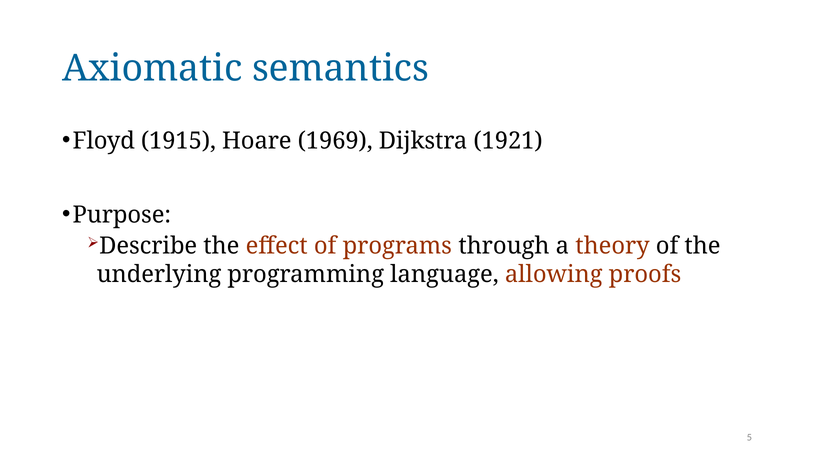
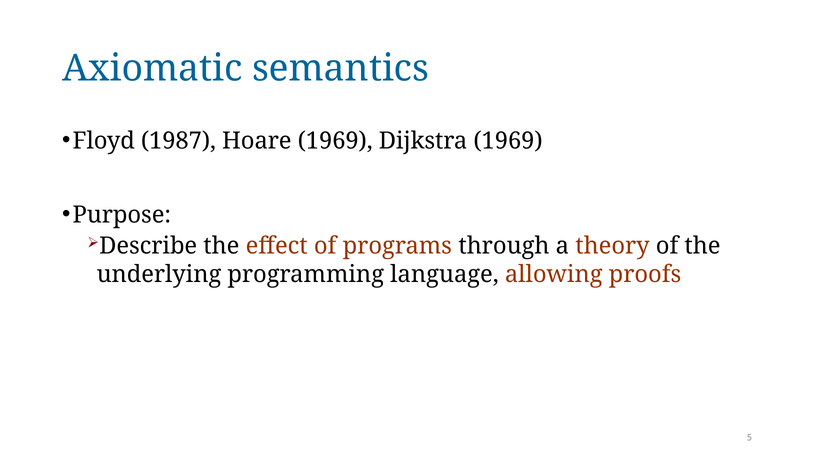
1915: 1915 -> 1987
Dijkstra 1921: 1921 -> 1969
